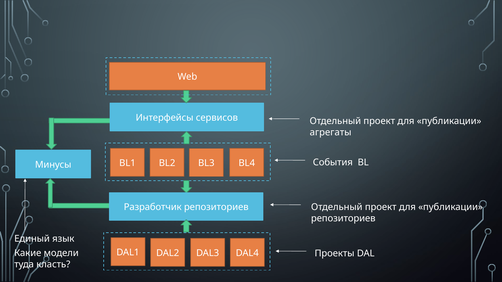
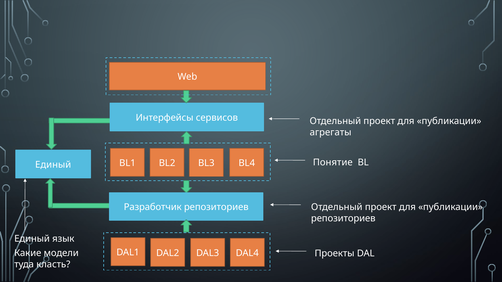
События: События -> Понятие
Минусы at (53, 165): Минусы -> Единый
